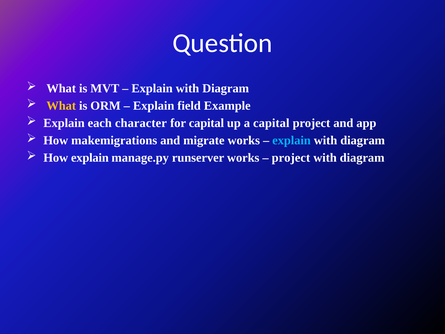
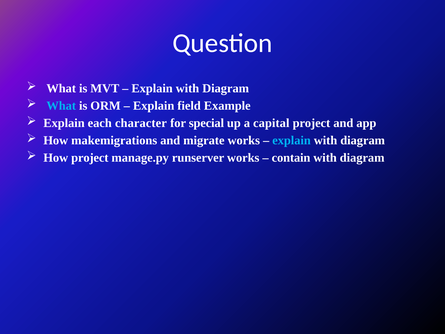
What at (61, 106) colour: yellow -> light blue
for capital: capital -> special
How explain: explain -> project
project at (291, 158): project -> contain
